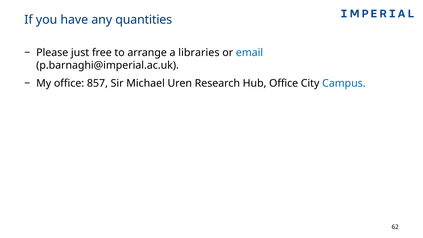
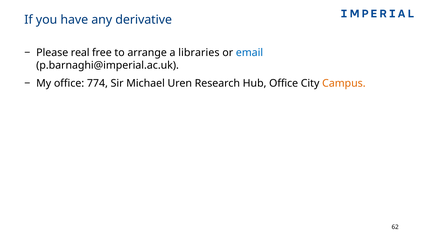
quantities: quantities -> derivative
just: just -> real
857: 857 -> 774
Campus colour: blue -> orange
